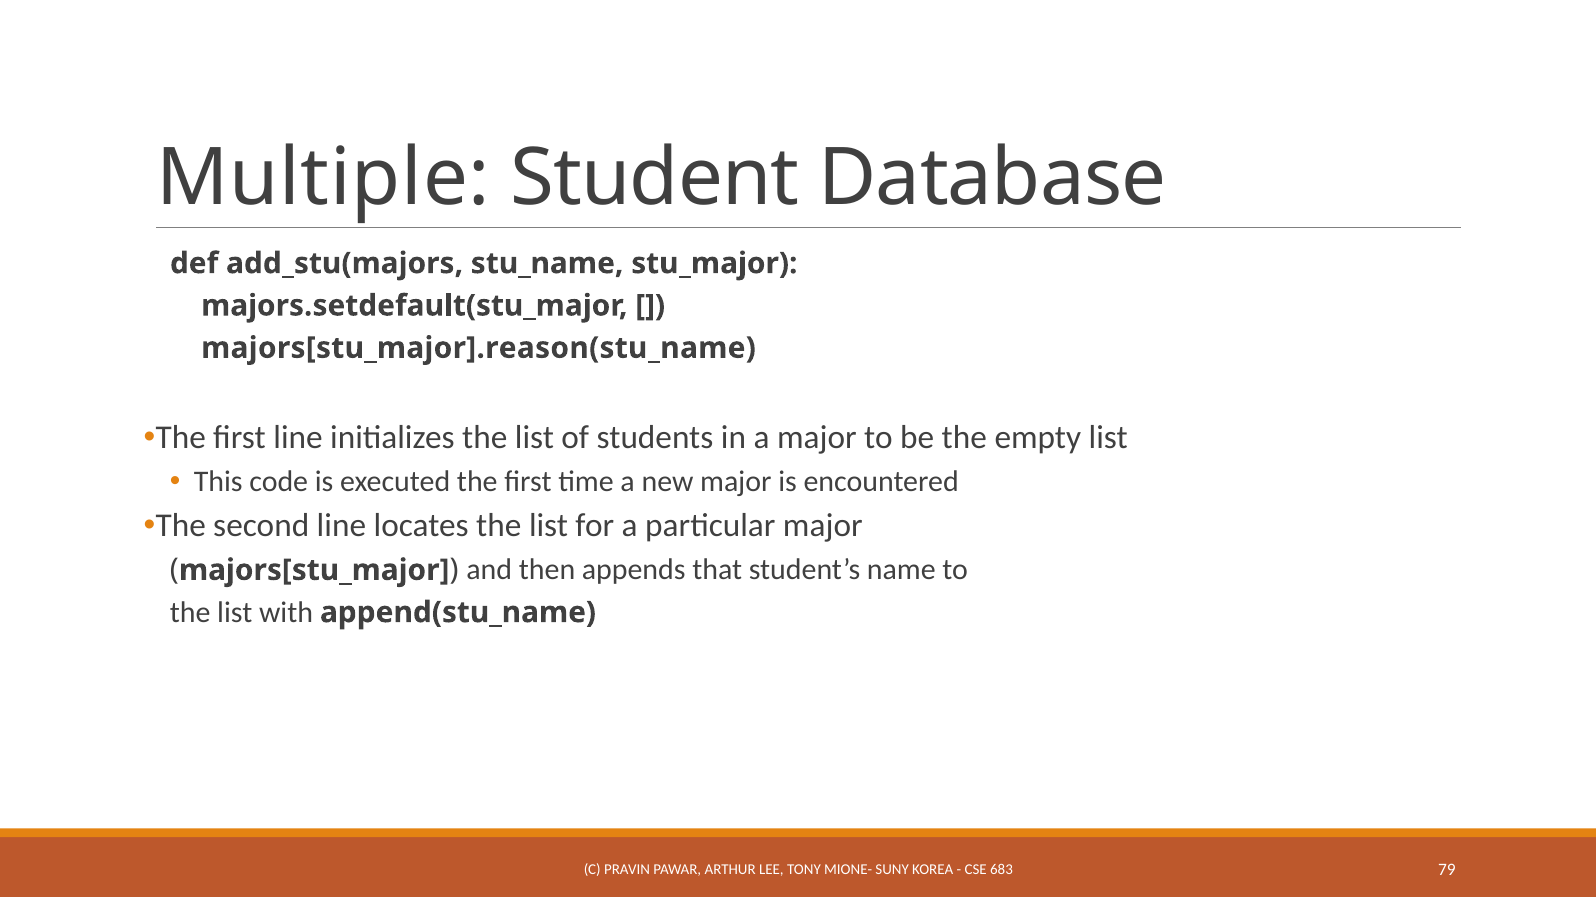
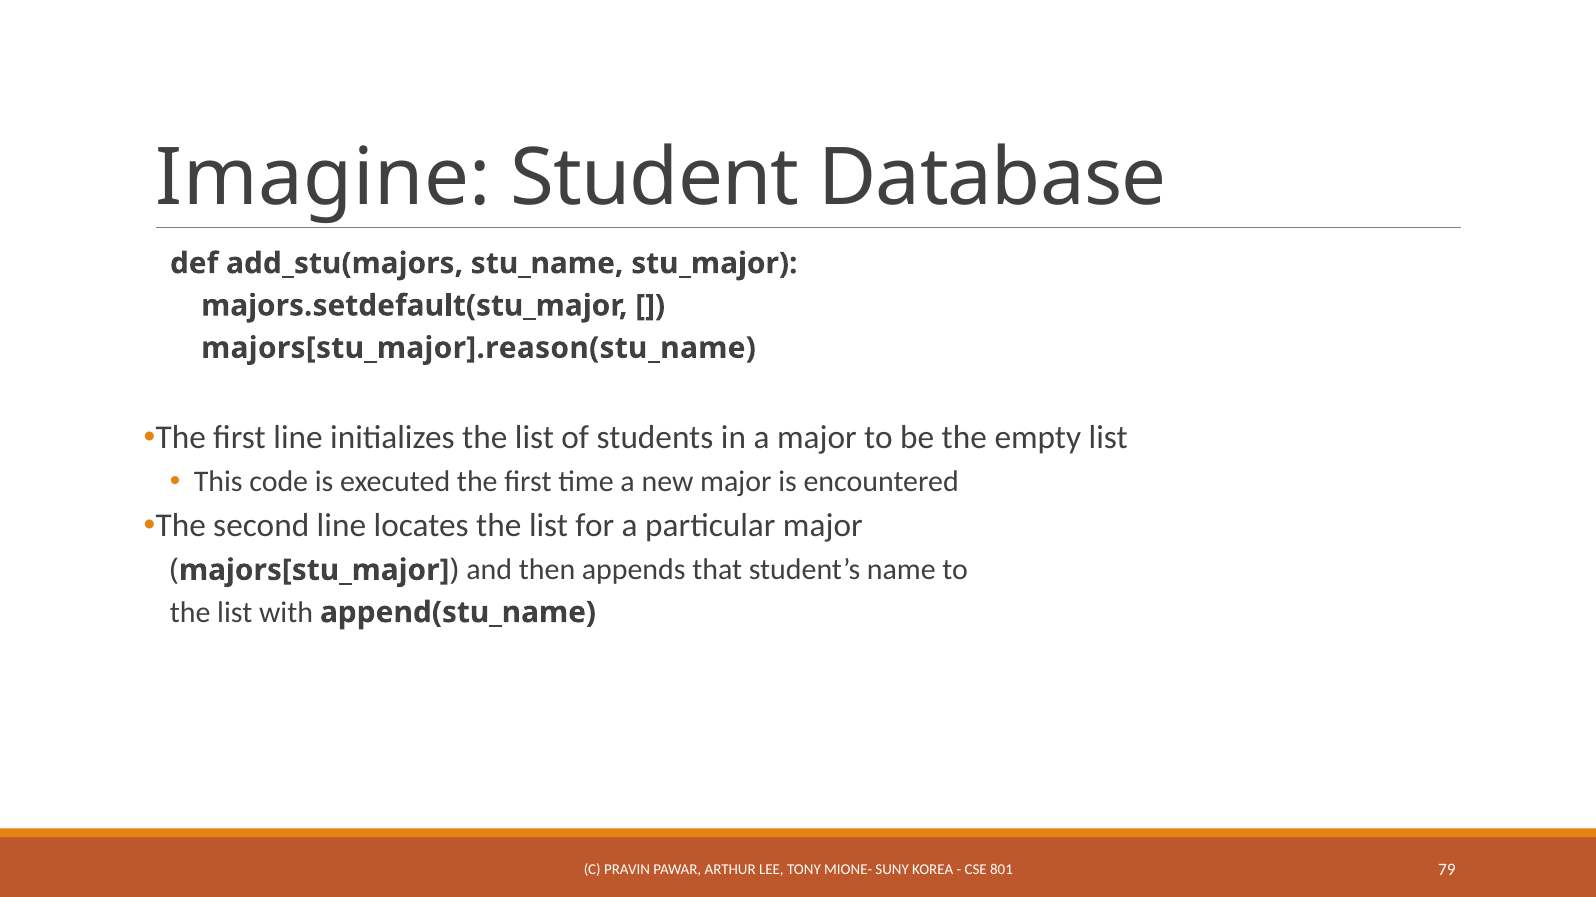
Multiple: Multiple -> Imagine
683: 683 -> 801
